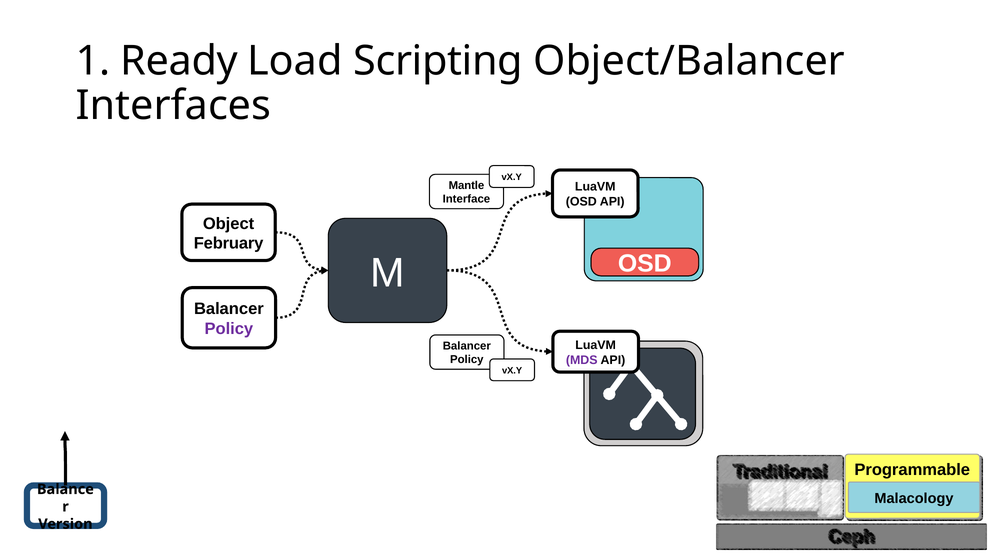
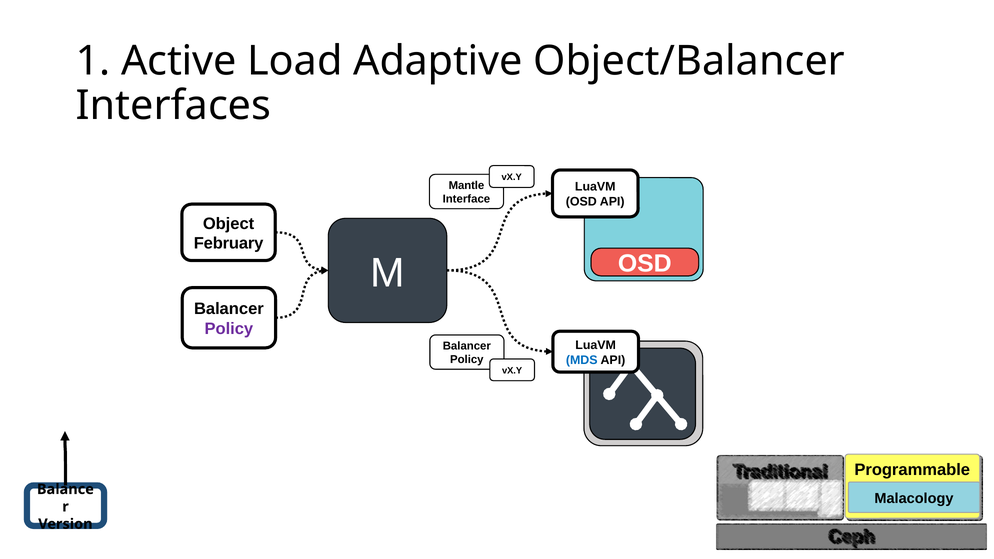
Ready: Ready -> Active
Scripting: Scripting -> Adaptive
MDS colour: purple -> blue
